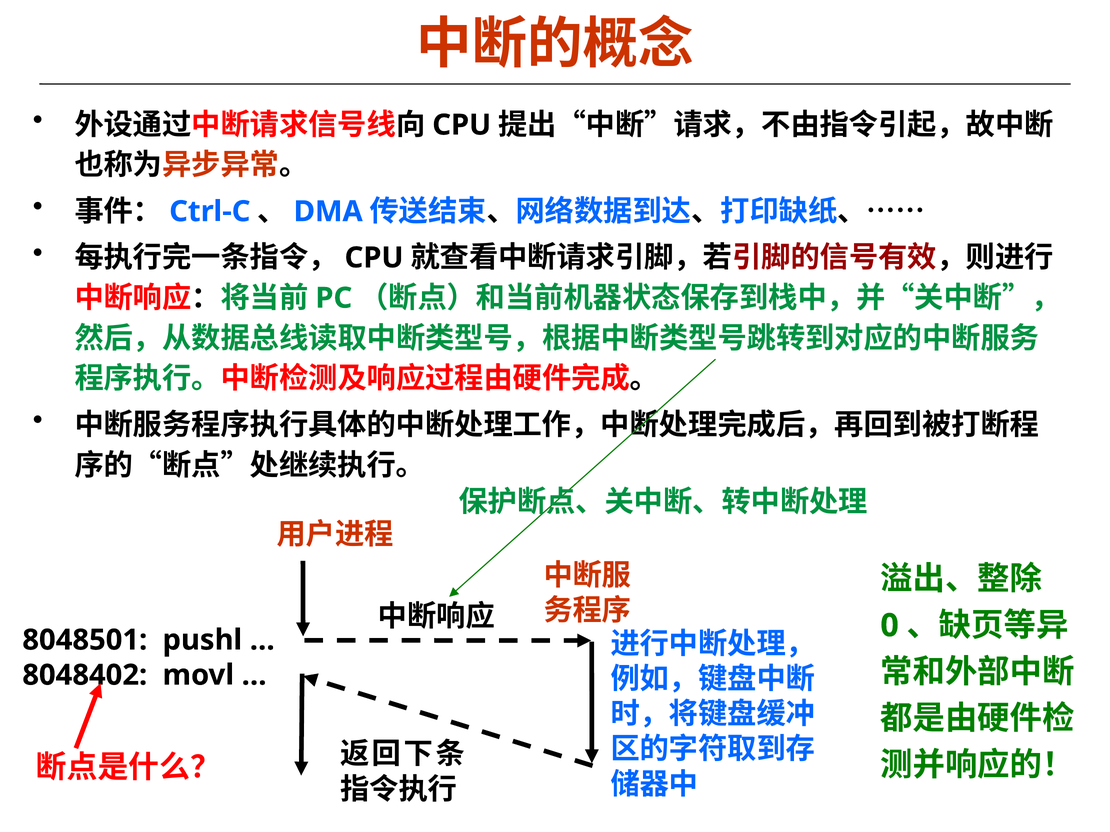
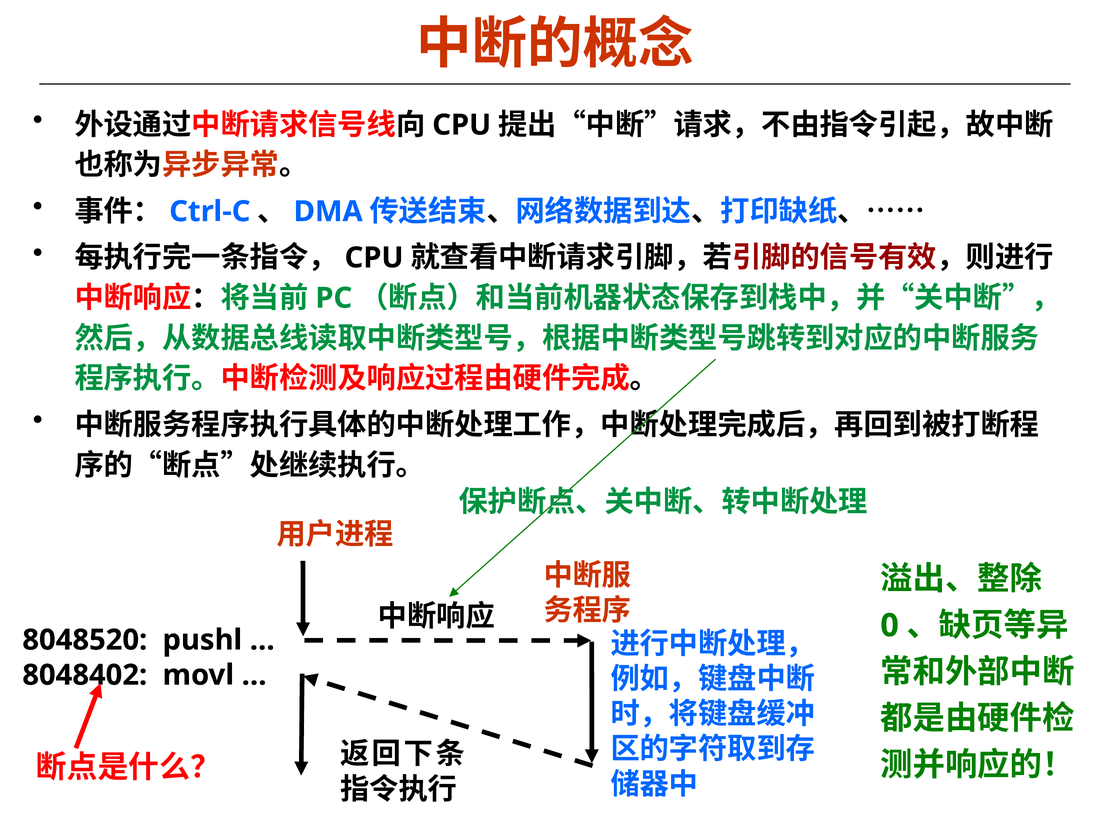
8048501: 8048501 -> 8048520
